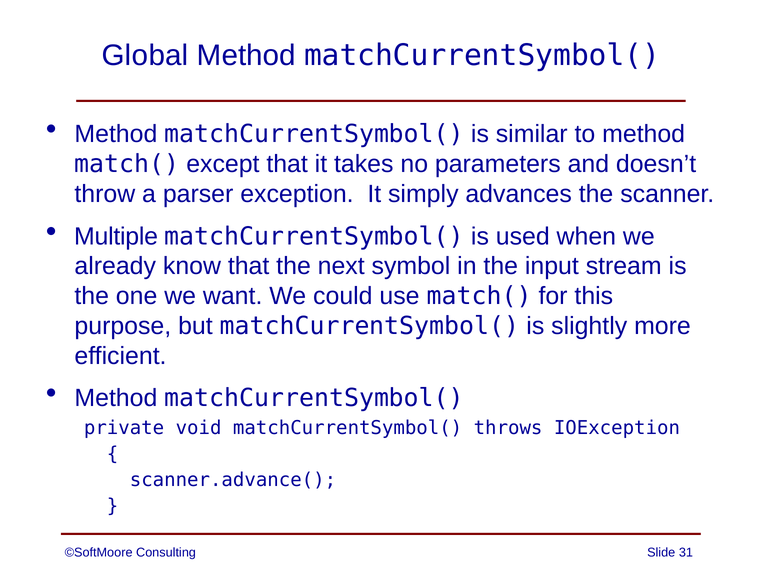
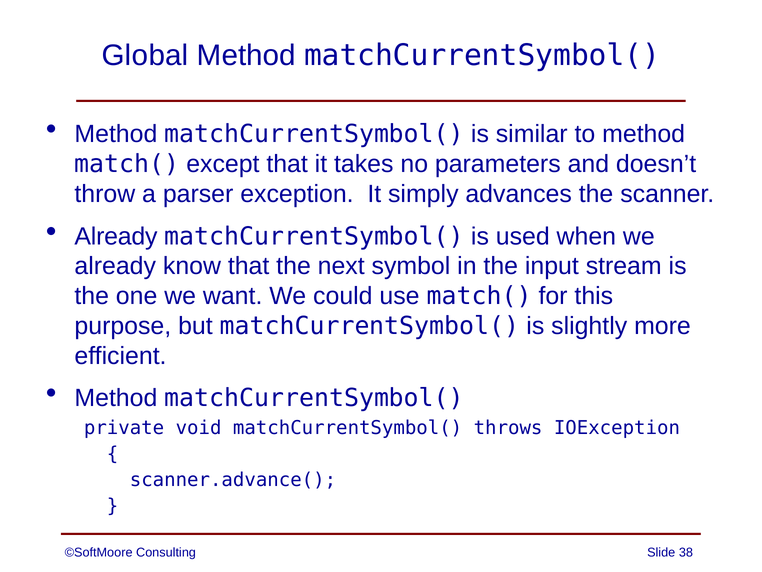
Multiple at (116, 236): Multiple -> Already
31: 31 -> 38
